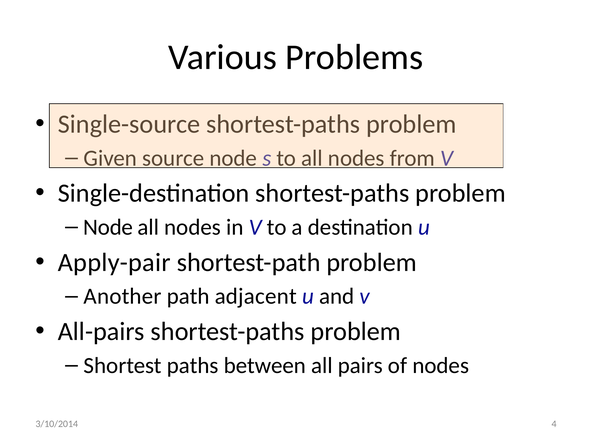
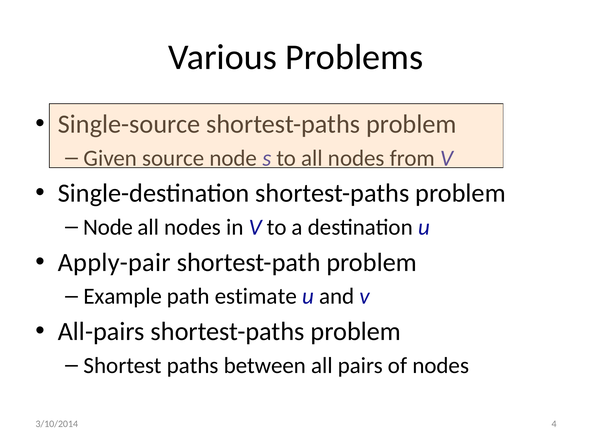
Another: Another -> Example
adjacent: adjacent -> estimate
